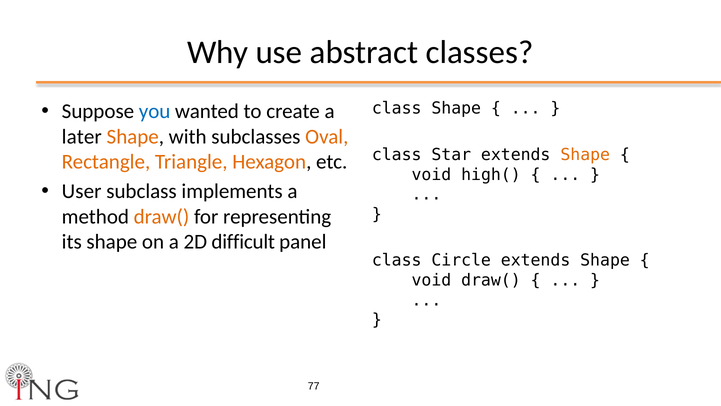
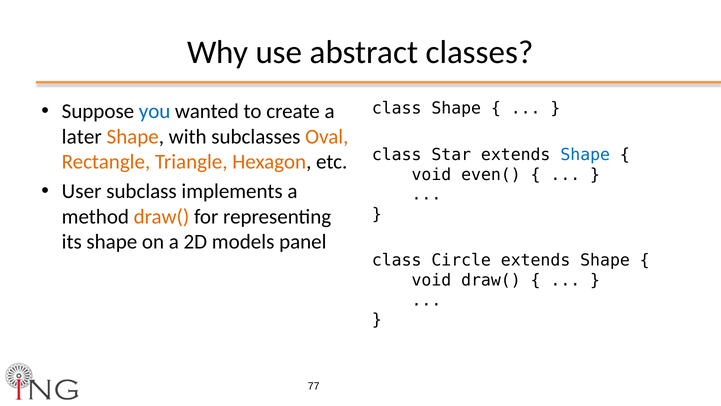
Shape at (585, 155) colour: orange -> blue
high(: high( -> even(
difficult: difficult -> models
